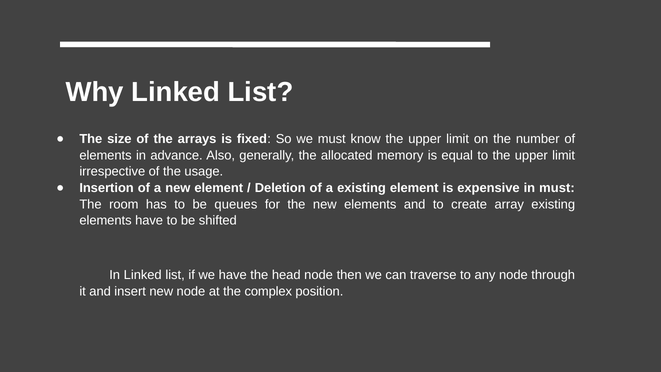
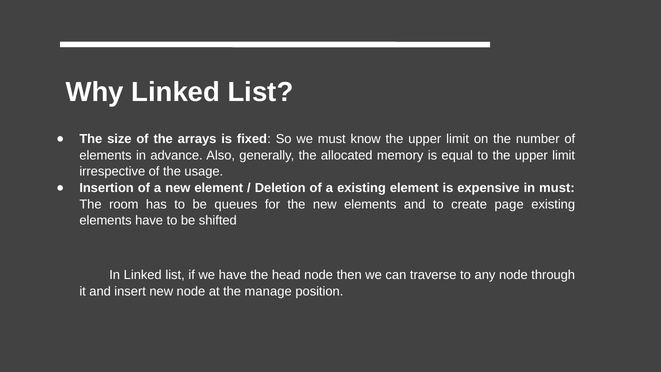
array: array -> page
complex: complex -> manage
